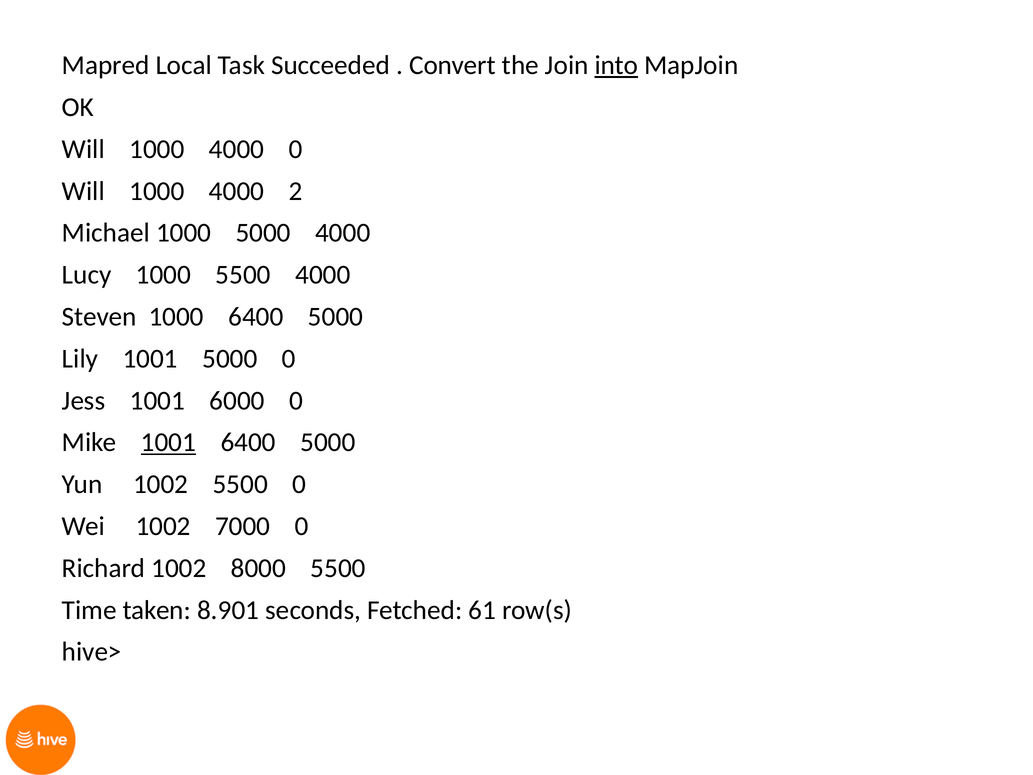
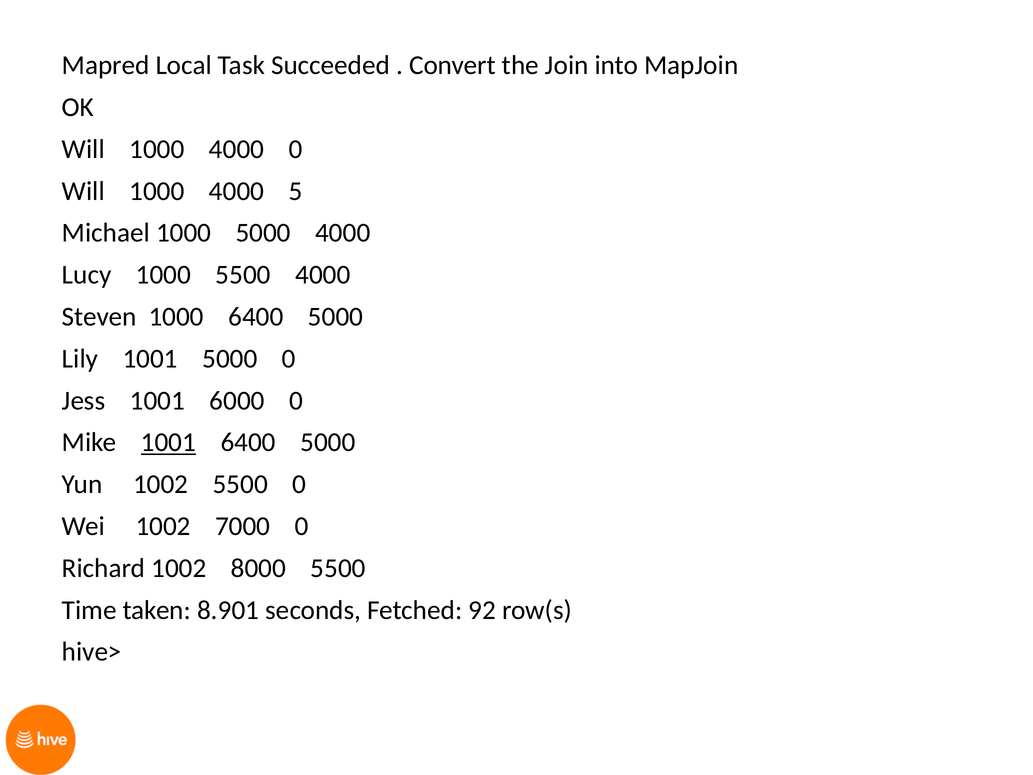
into underline: present -> none
2: 2 -> 5
61: 61 -> 92
